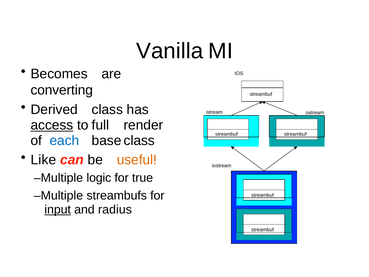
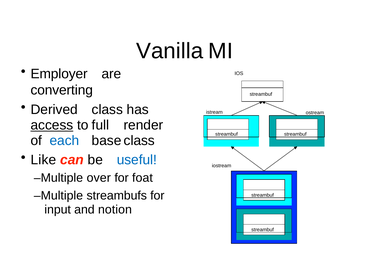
Becomes: Becomes -> Employer
useful colour: orange -> blue
logic: logic -> over
true: true -> foat
input underline: present -> none
radius: radius -> notion
